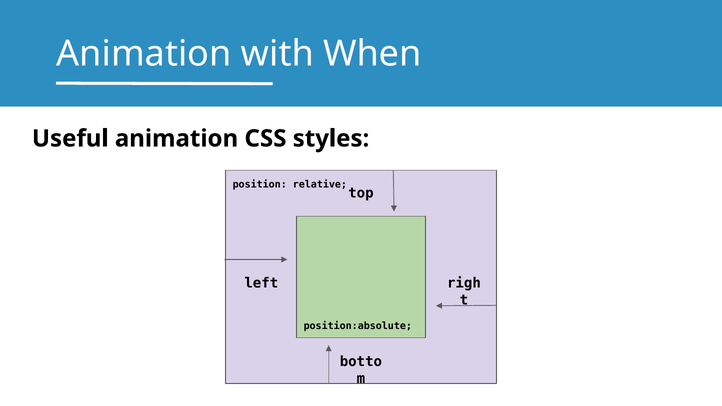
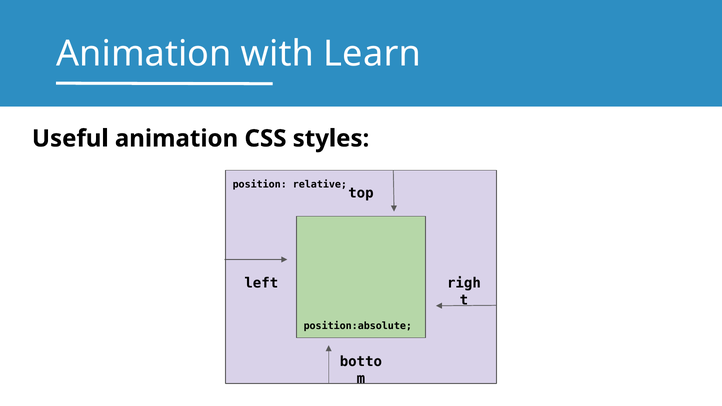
When: When -> Learn
